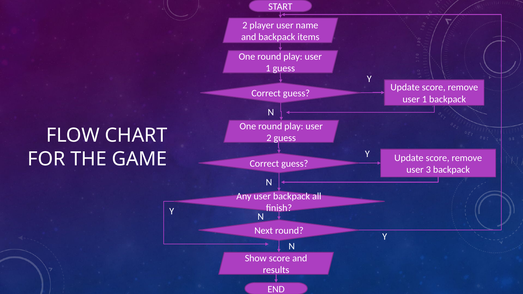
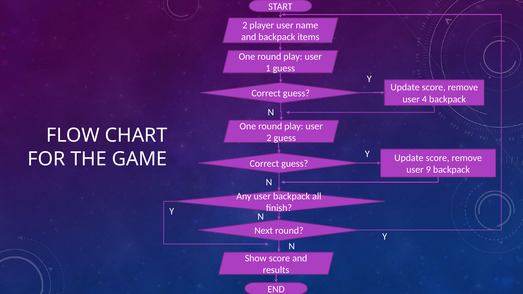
1 at (424, 99): 1 -> 4
3: 3 -> 9
